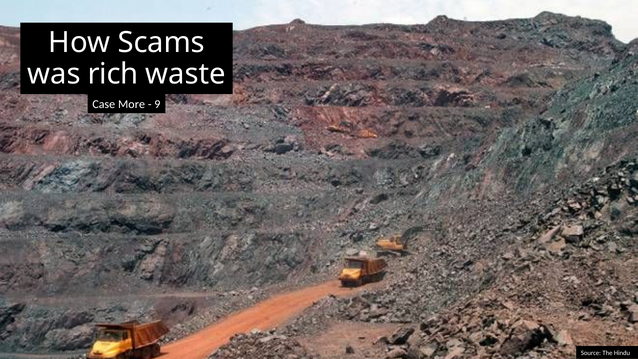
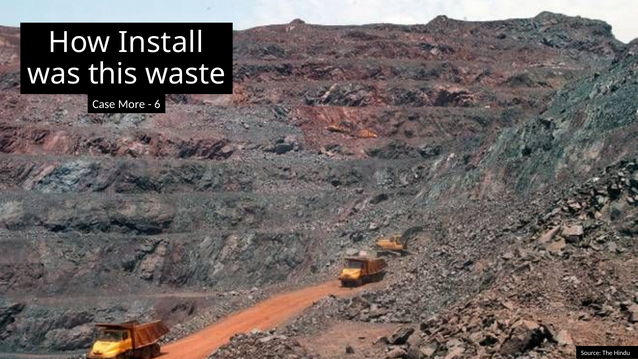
Scams: Scams -> Install
rich: rich -> this
9: 9 -> 6
